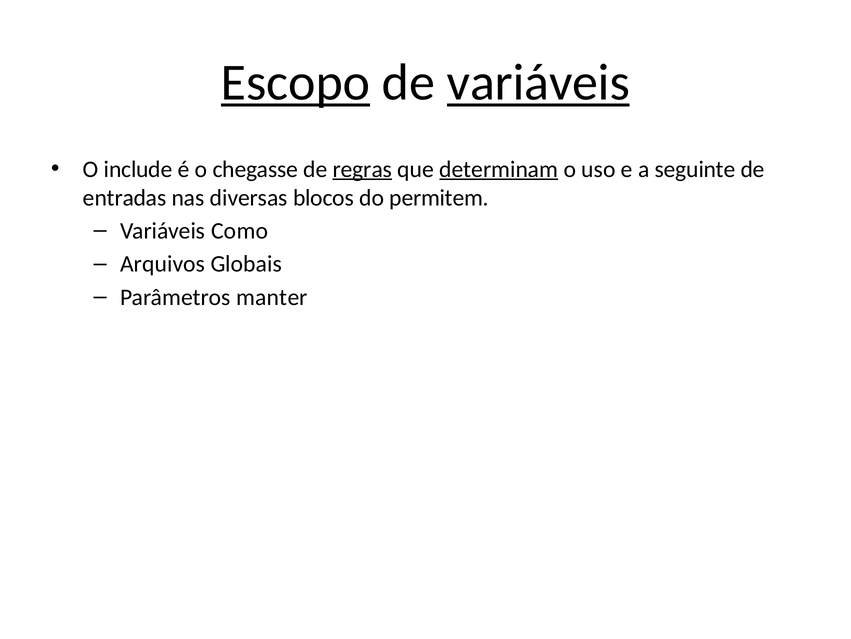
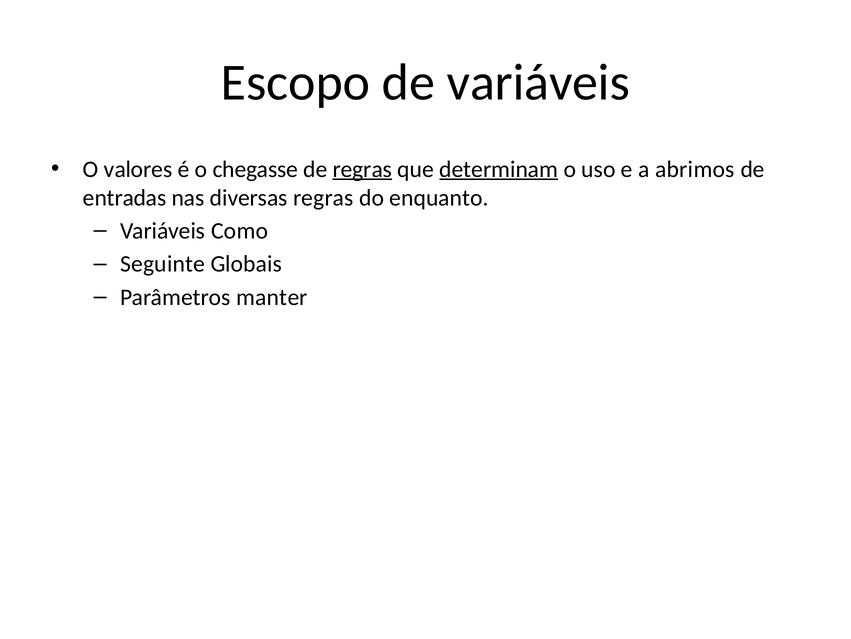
Escopo underline: present -> none
variáveis at (538, 82) underline: present -> none
include: include -> valores
seguinte: seguinte -> abrimos
diversas blocos: blocos -> regras
permitem: permitem -> enquanto
Arquivos: Arquivos -> Seguinte
